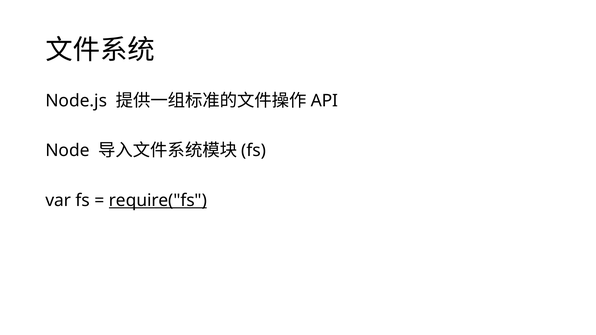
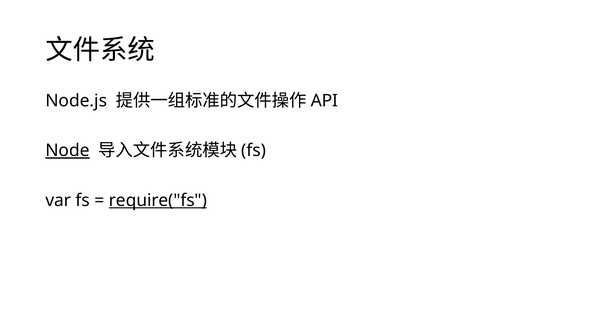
Node underline: none -> present
